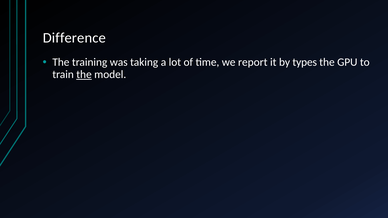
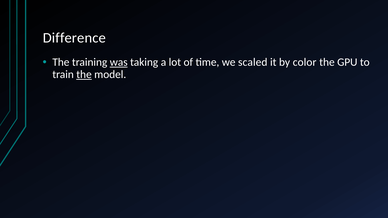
was underline: none -> present
report: report -> scaled
types: types -> color
